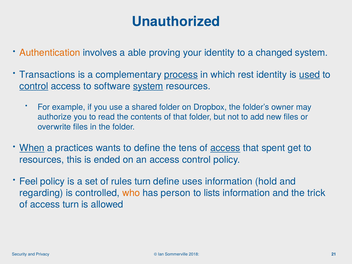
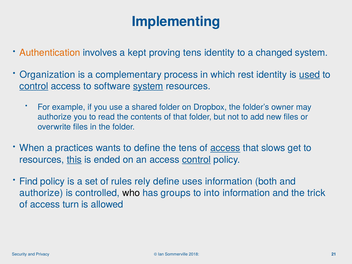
Unauthorized: Unauthorized -> Implementing
able: able -> kept
proving your: your -> tens
Transactions: Transactions -> Organization
process underline: present -> none
When underline: present -> none
spent: spent -> slows
this underline: none -> present
control at (196, 160) underline: none -> present
Feel: Feel -> Find
rules turn: turn -> rely
hold: hold -> both
regarding at (41, 193): regarding -> authorize
who colour: orange -> black
person: person -> groups
lists: lists -> into
